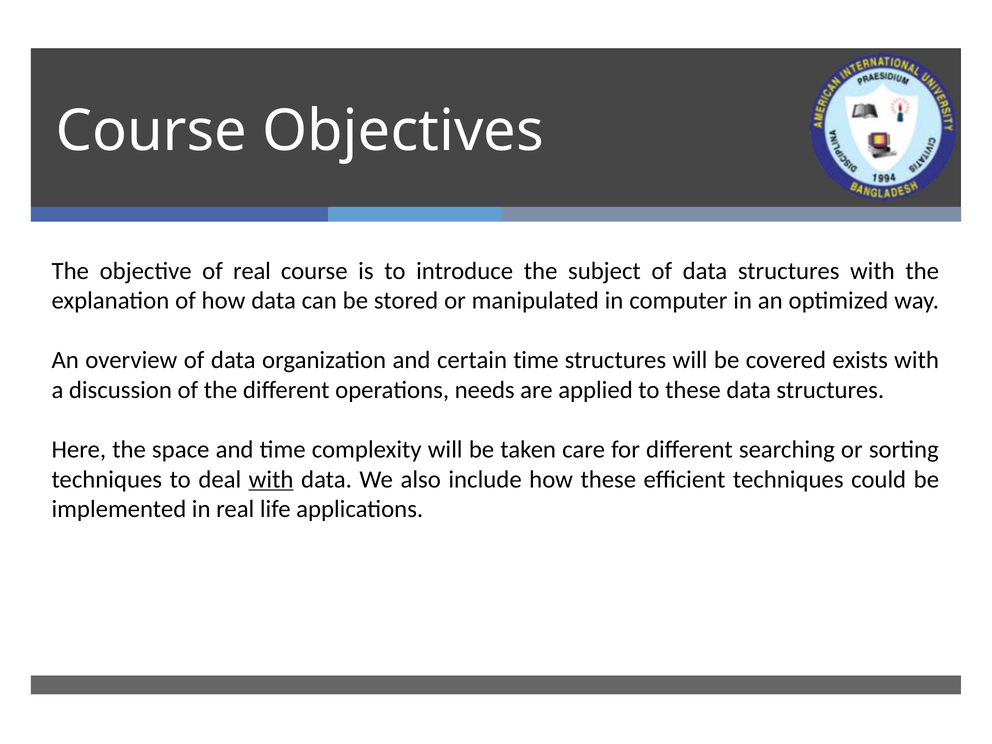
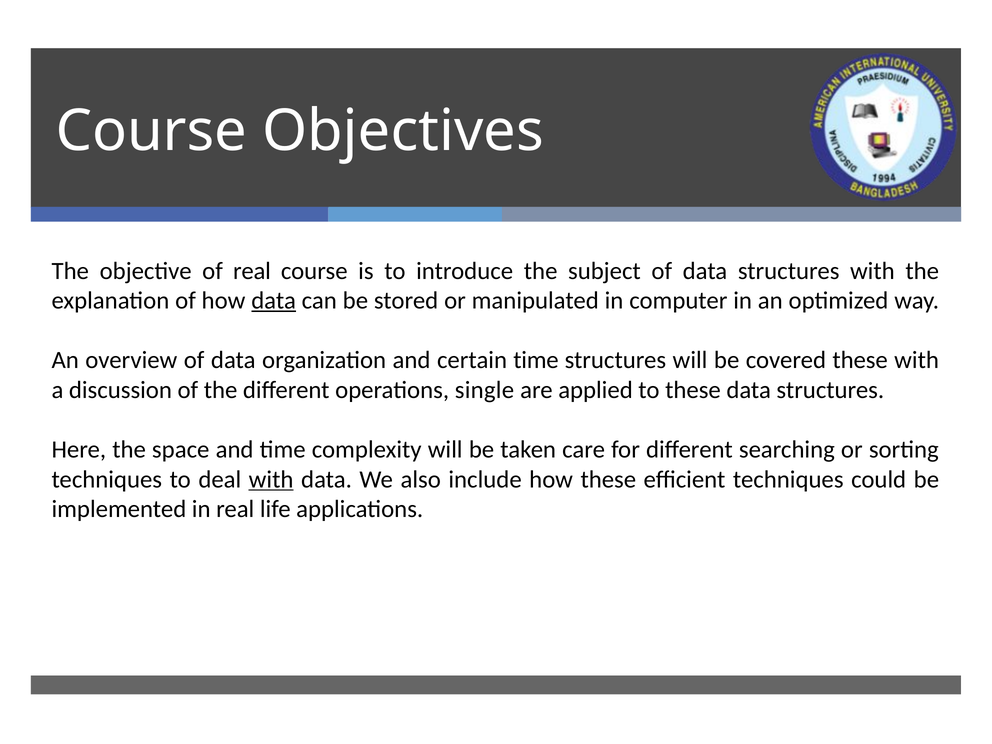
data at (274, 301) underline: none -> present
covered exists: exists -> these
needs: needs -> single
